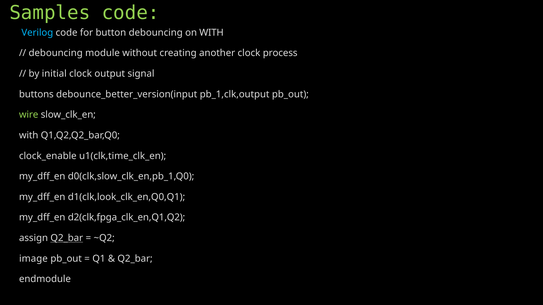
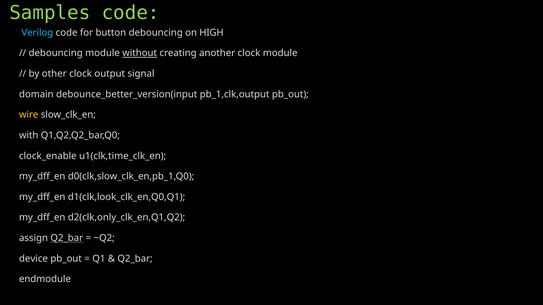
on WITH: WITH -> HIGH
without underline: none -> present
clock process: process -> module
initial: initial -> other
buttons: buttons -> domain
wire colour: light green -> yellow
d2(clk,fpga_clk_en,Q1,Q2: d2(clk,fpga_clk_en,Q1,Q2 -> d2(clk,only_clk_en,Q1,Q2
image: image -> device
